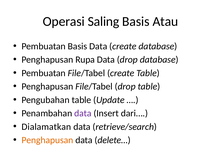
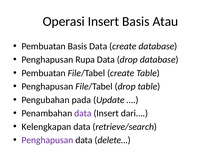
Operasi Saling: Saling -> Insert
Pengubahan table: table -> pada
Dialamatkan: Dialamatkan -> Kelengkapan
Penghapusan at (47, 140) colour: orange -> purple
